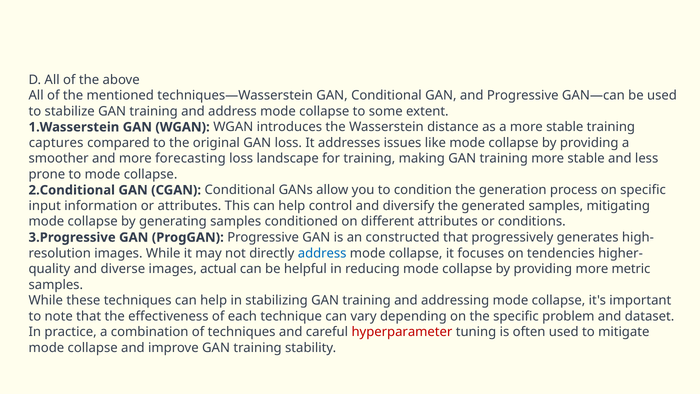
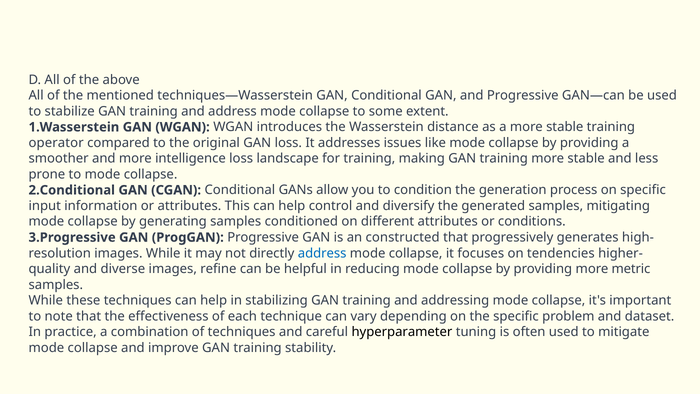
captures: captures -> operator
forecasting: forecasting -> intelligence
actual: actual -> refine
hyperparameter colour: red -> black
